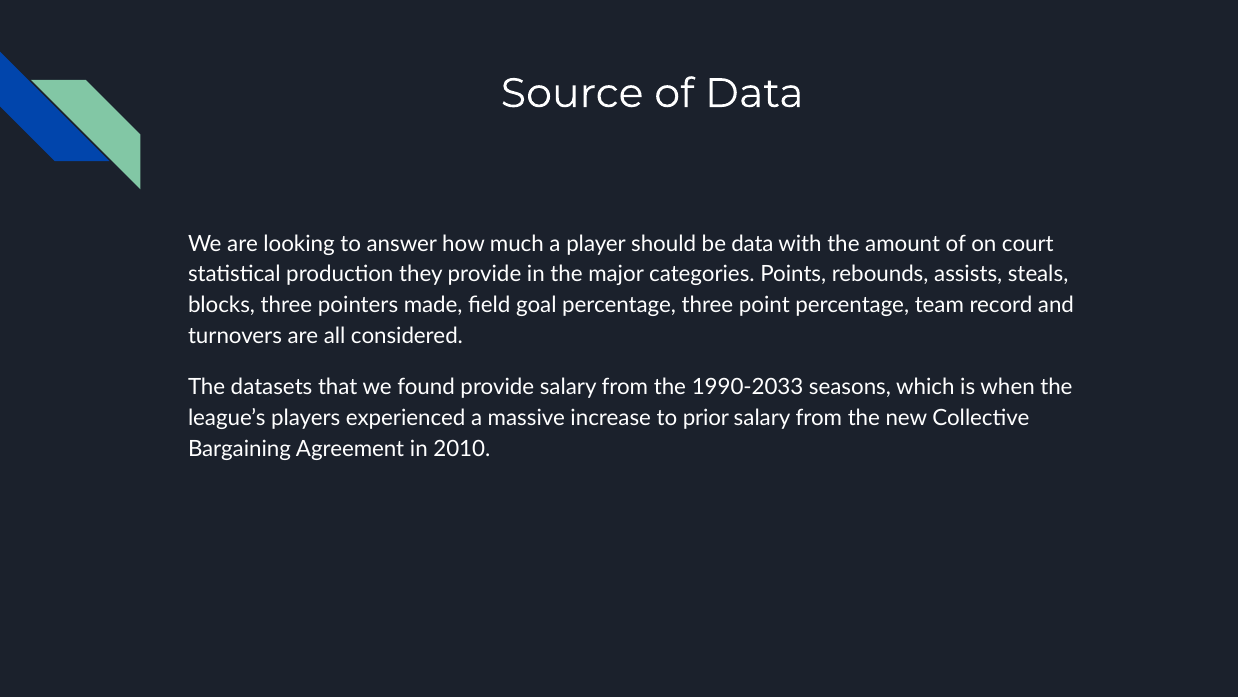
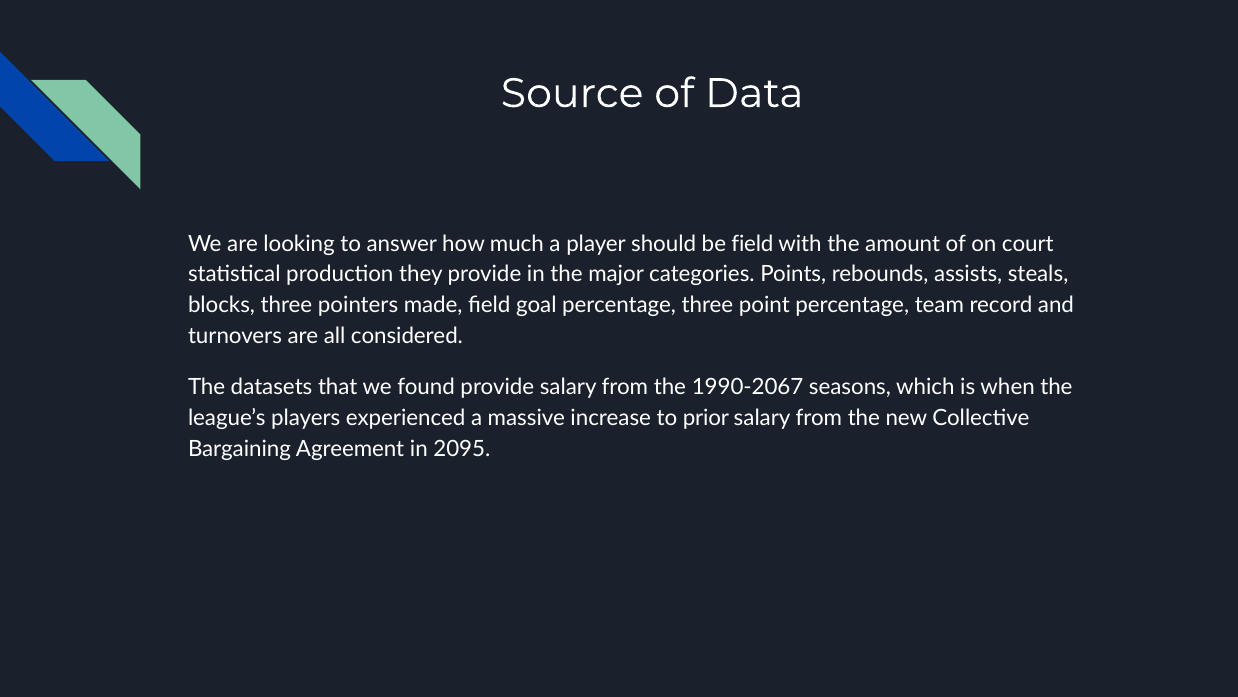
be data: data -> field
1990-2033: 1990-2033 -> 1990-2067
2010: 2010 -> 2095
